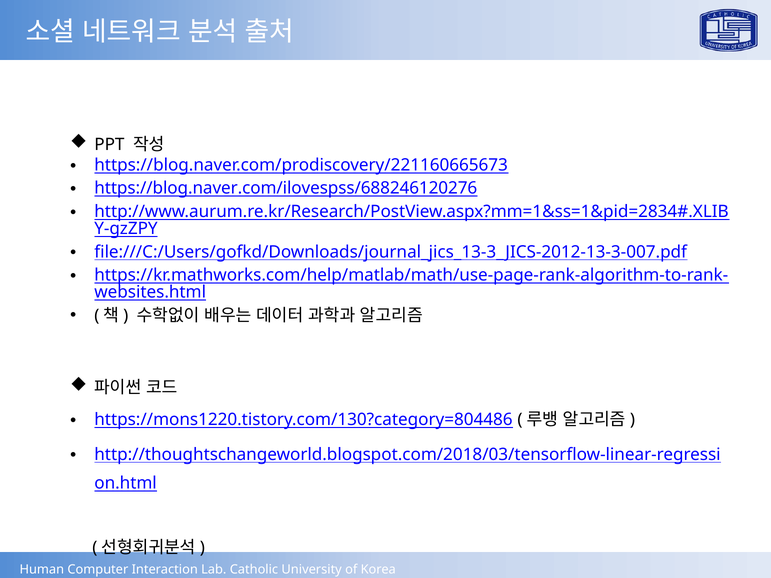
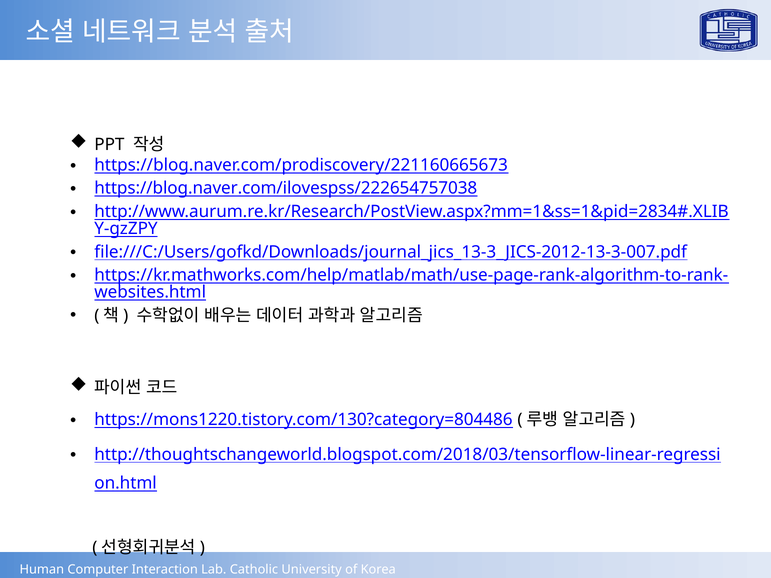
https://blog.naver.com/ilovespss/688246120276: https://blog.naver.com/ilovespss/688246120276 -> https://blog.naver.com/ilovespss/222654757038
